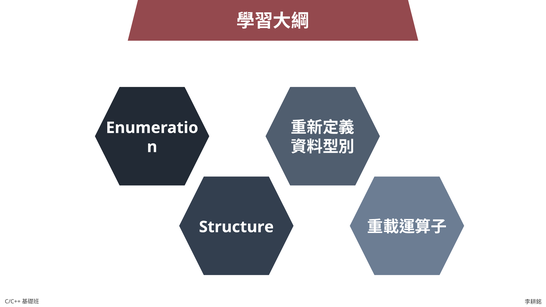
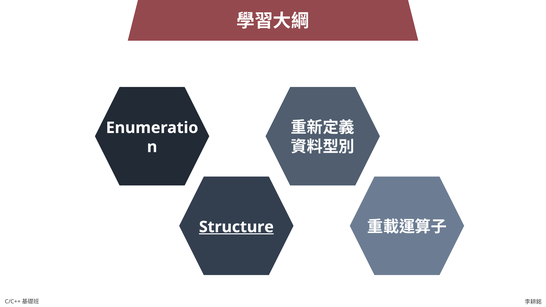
Structure underline: none -> present
